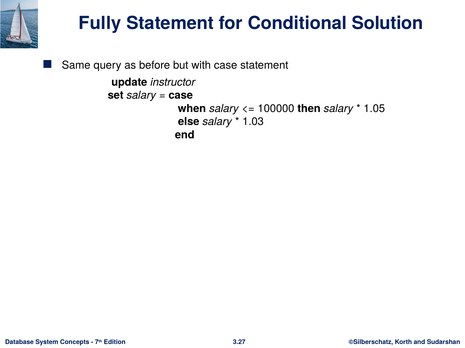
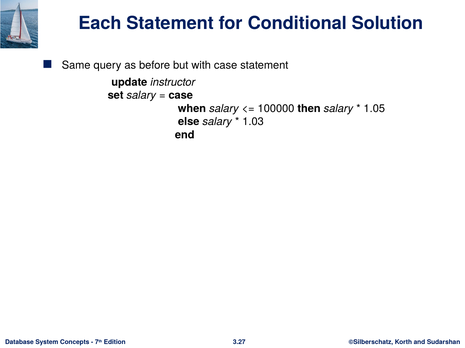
Fully: Fully -> Each
